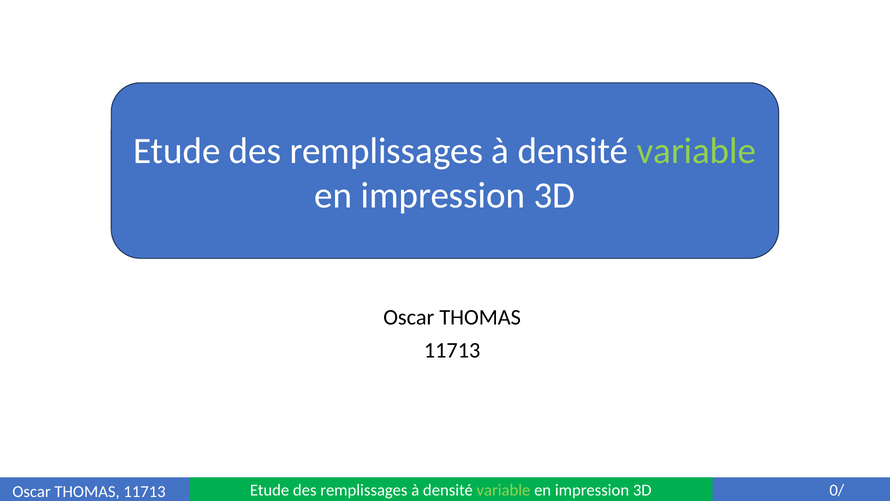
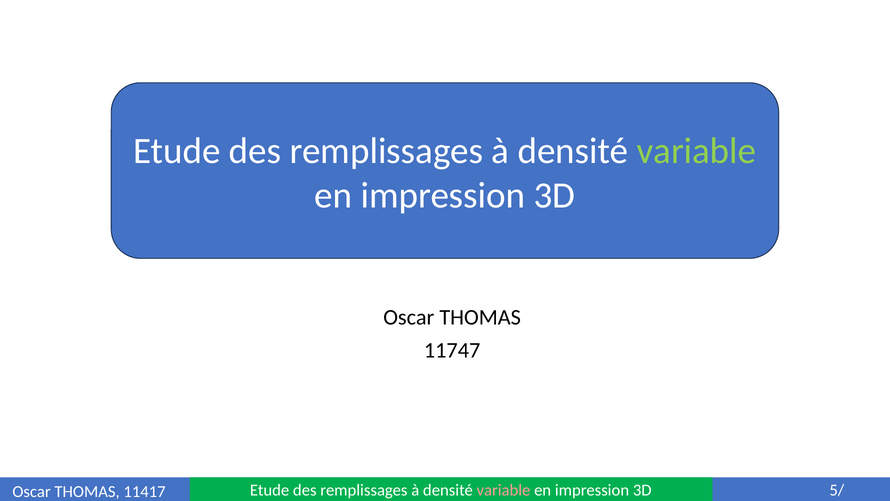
11713 at (452, 350): 11713 -> 11747
11713 at (145, 491): 11713 -> 11417
variable at (503, 490) colour: light green -> pink
0/: 0/ -> 5/
